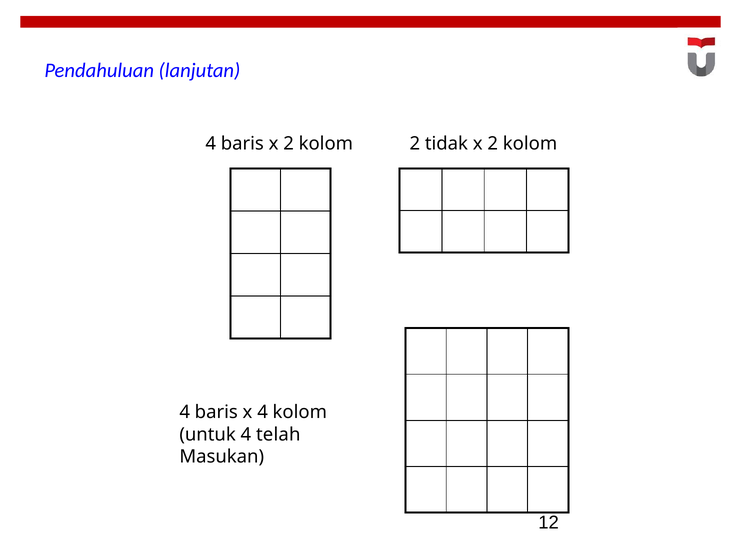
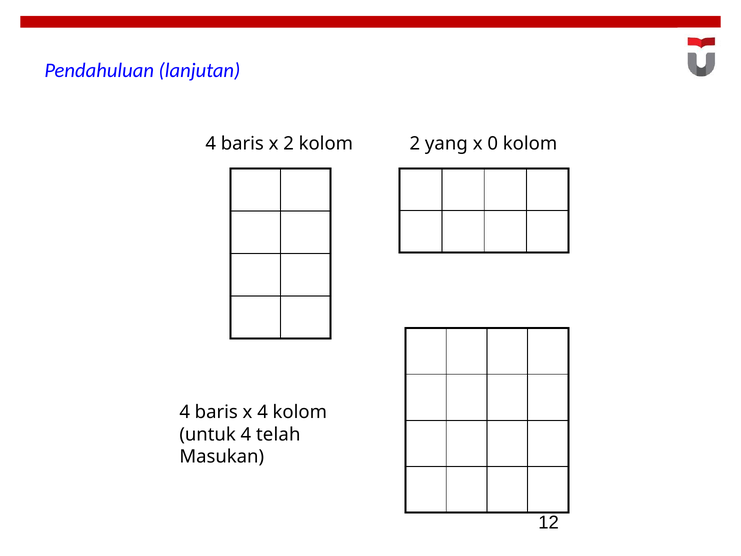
tidak: tidak -> yang
2 at (493, 144): 2 -> 0
